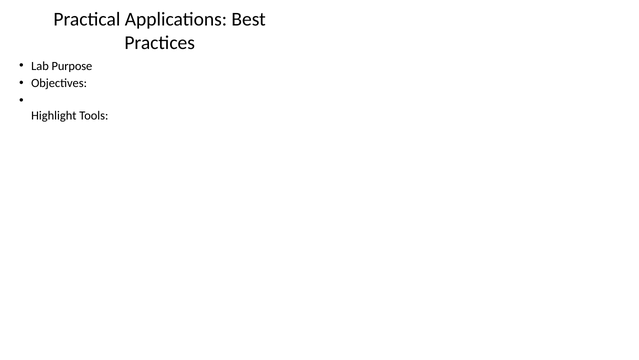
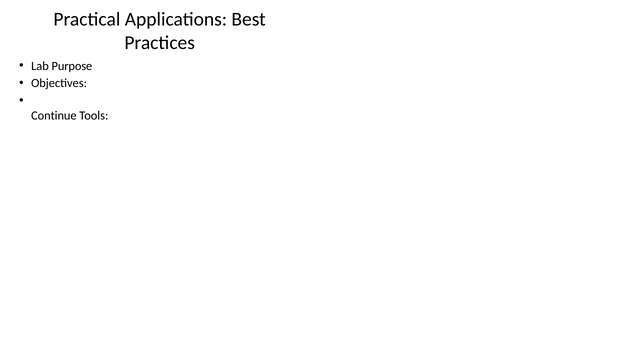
Highlight: Highlight -> Continue
